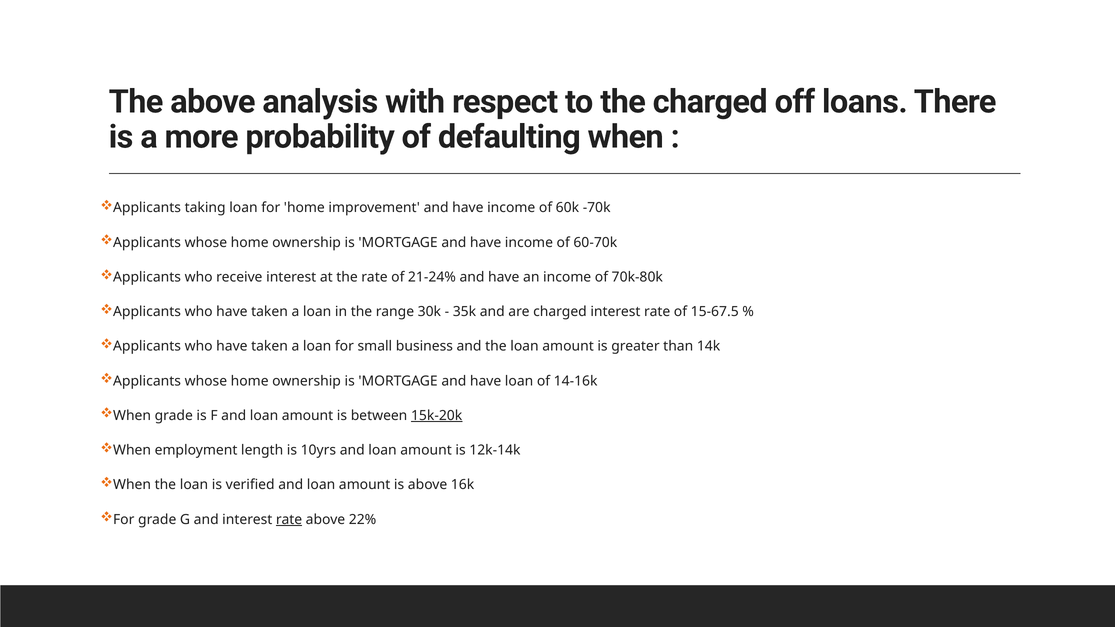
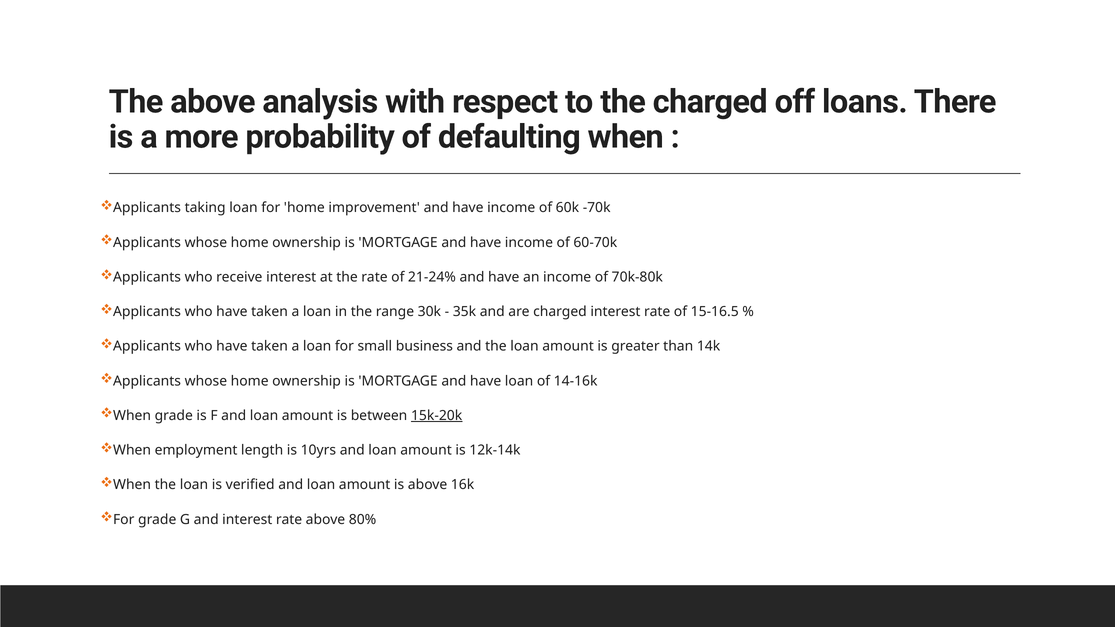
15-67.5: 15-67.5 -> 15-16.5
rate at (289, 520) underline: present -> none
22%: 22% -> 80%
